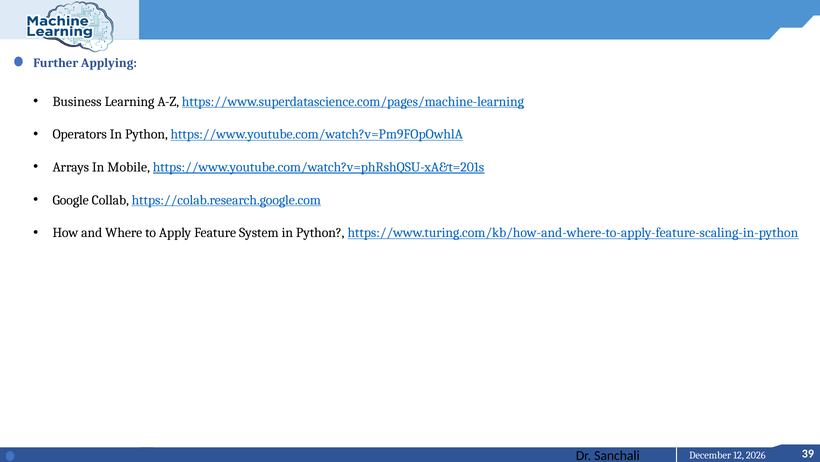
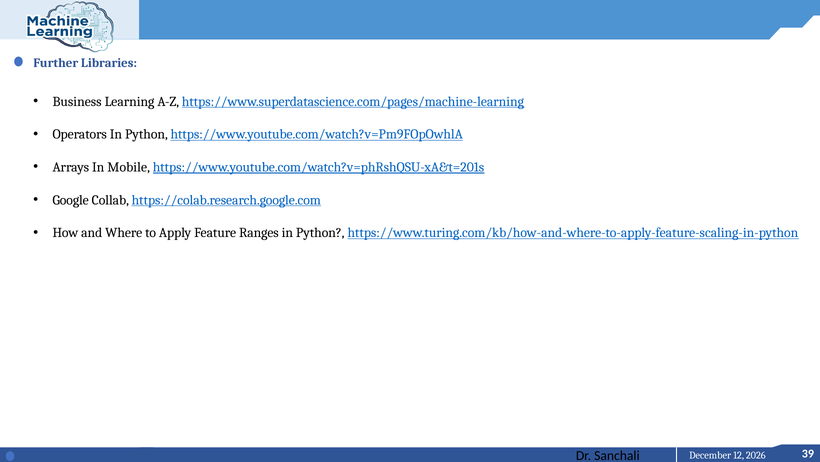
Applying: Applying -> Libraries
System: System -> Ranges
